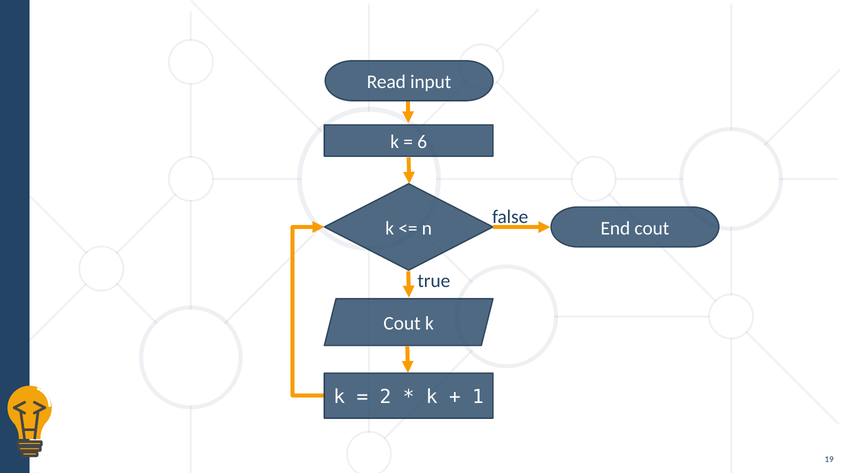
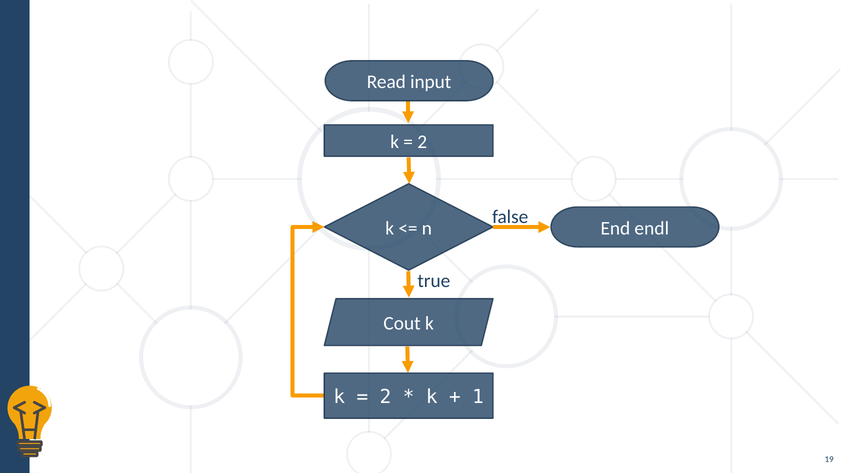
6 at (422, 142): 6 -> 2
End cout: cout -> endl
